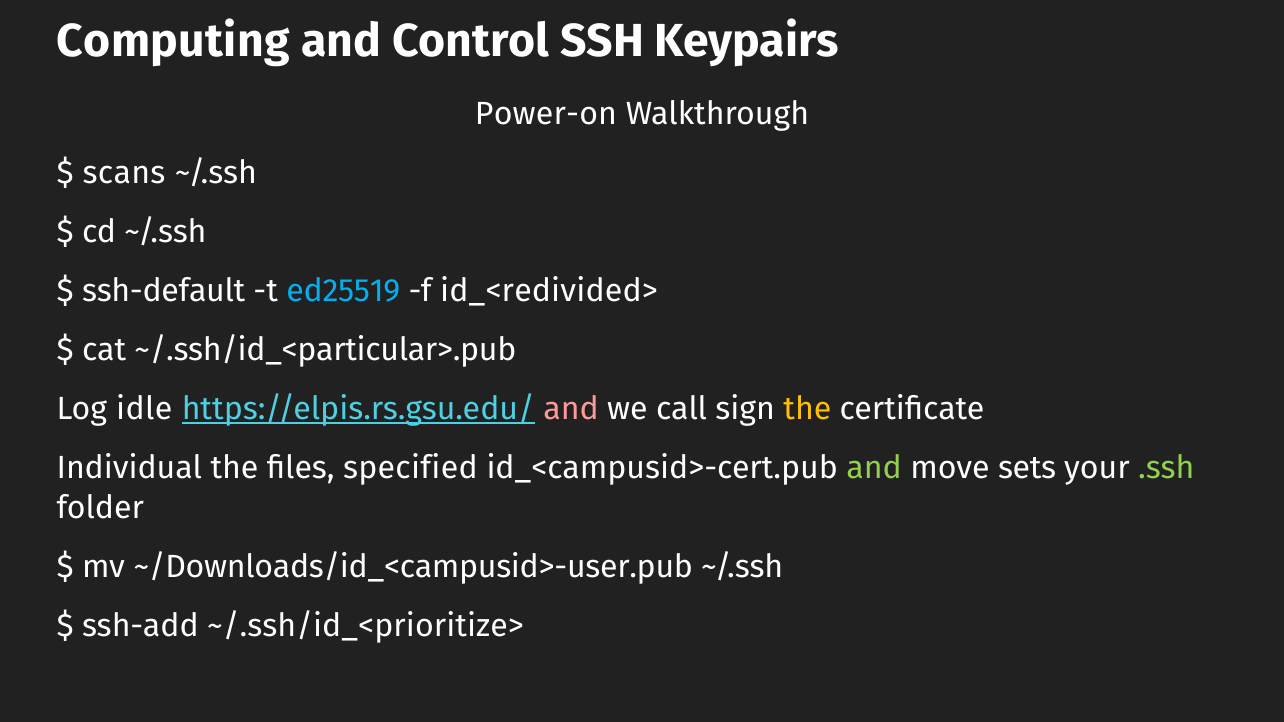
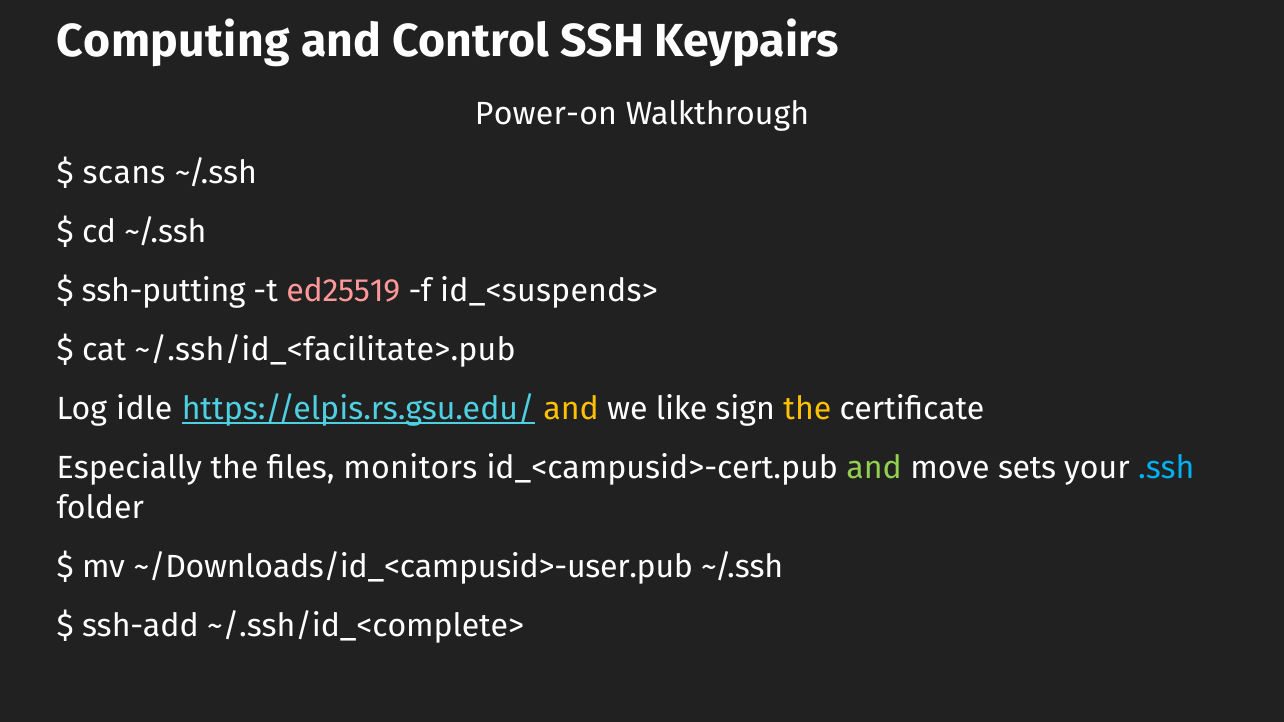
ssh-default: ssh-default -> ssh-putting
ed25519 colour: light blue -> pink
id_<redivided>: id_<redivided> -> id_<suspends>
~/.ssh/id_<particular>.pub: ~/.ssh/id_<particular>.pub -> ~/.ssh/id_<facilitate>.pub
and at (571, 409) colour: pink -> yellow
call: call -> like
Individual: Individual -> Especially
specified: specified -> monitors
.ssh colour: light green -> light blue
~/.ssh/id_<prioritize>: ~/.ssh/id_<prioritize> -> ~/.ssh/id_<complete>
